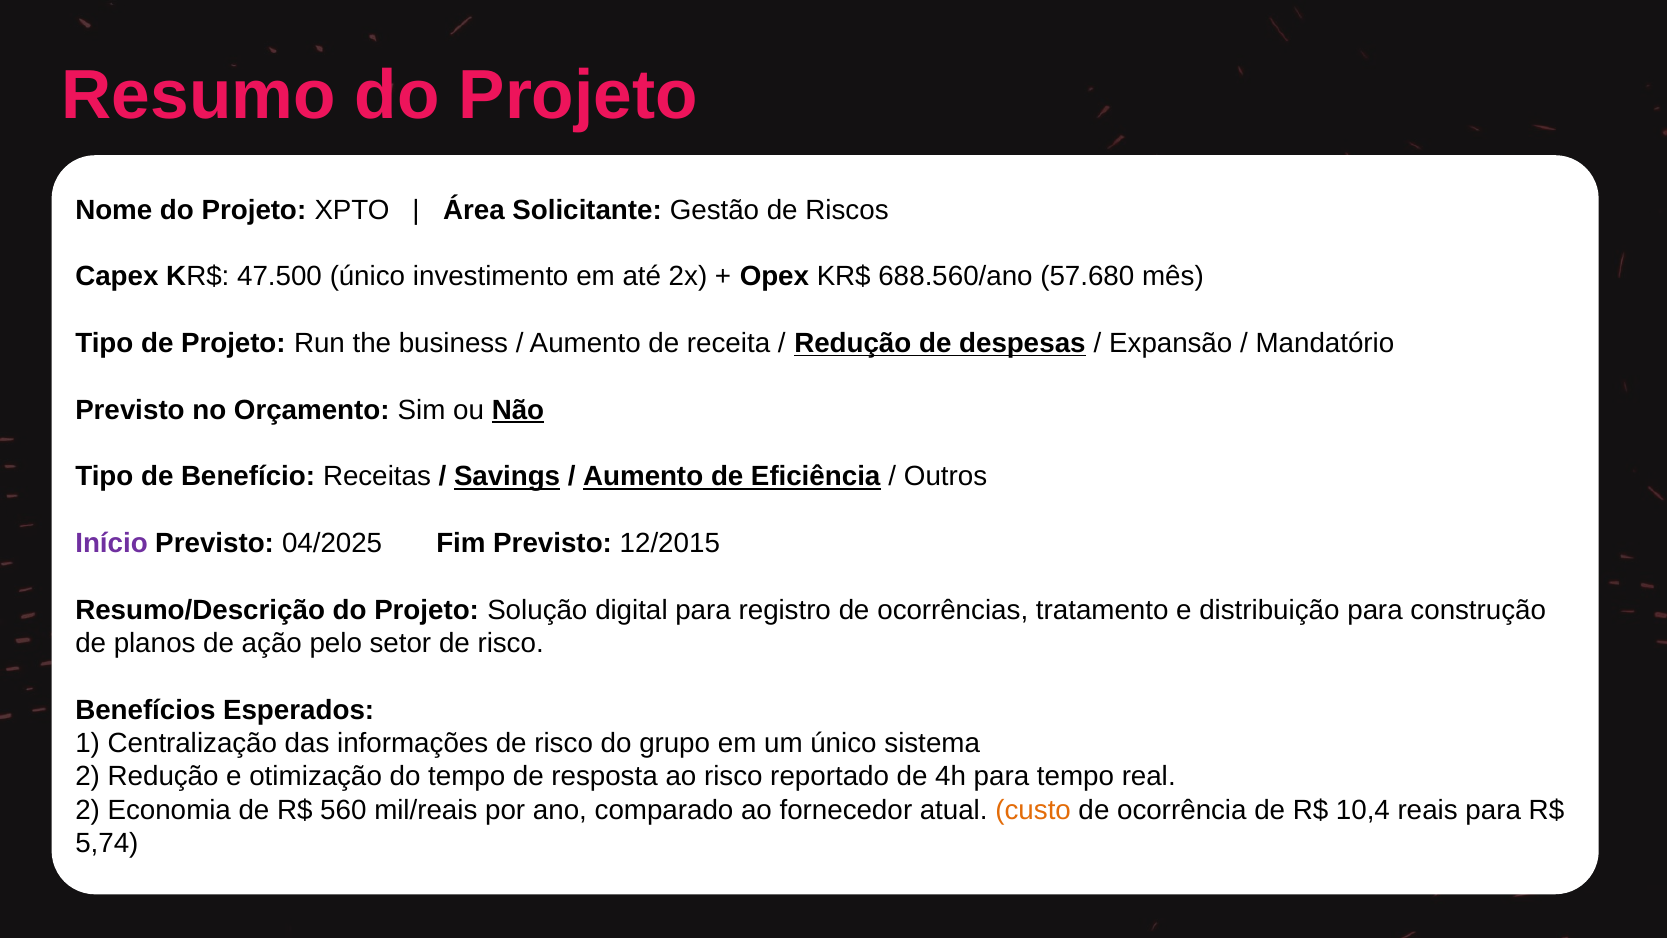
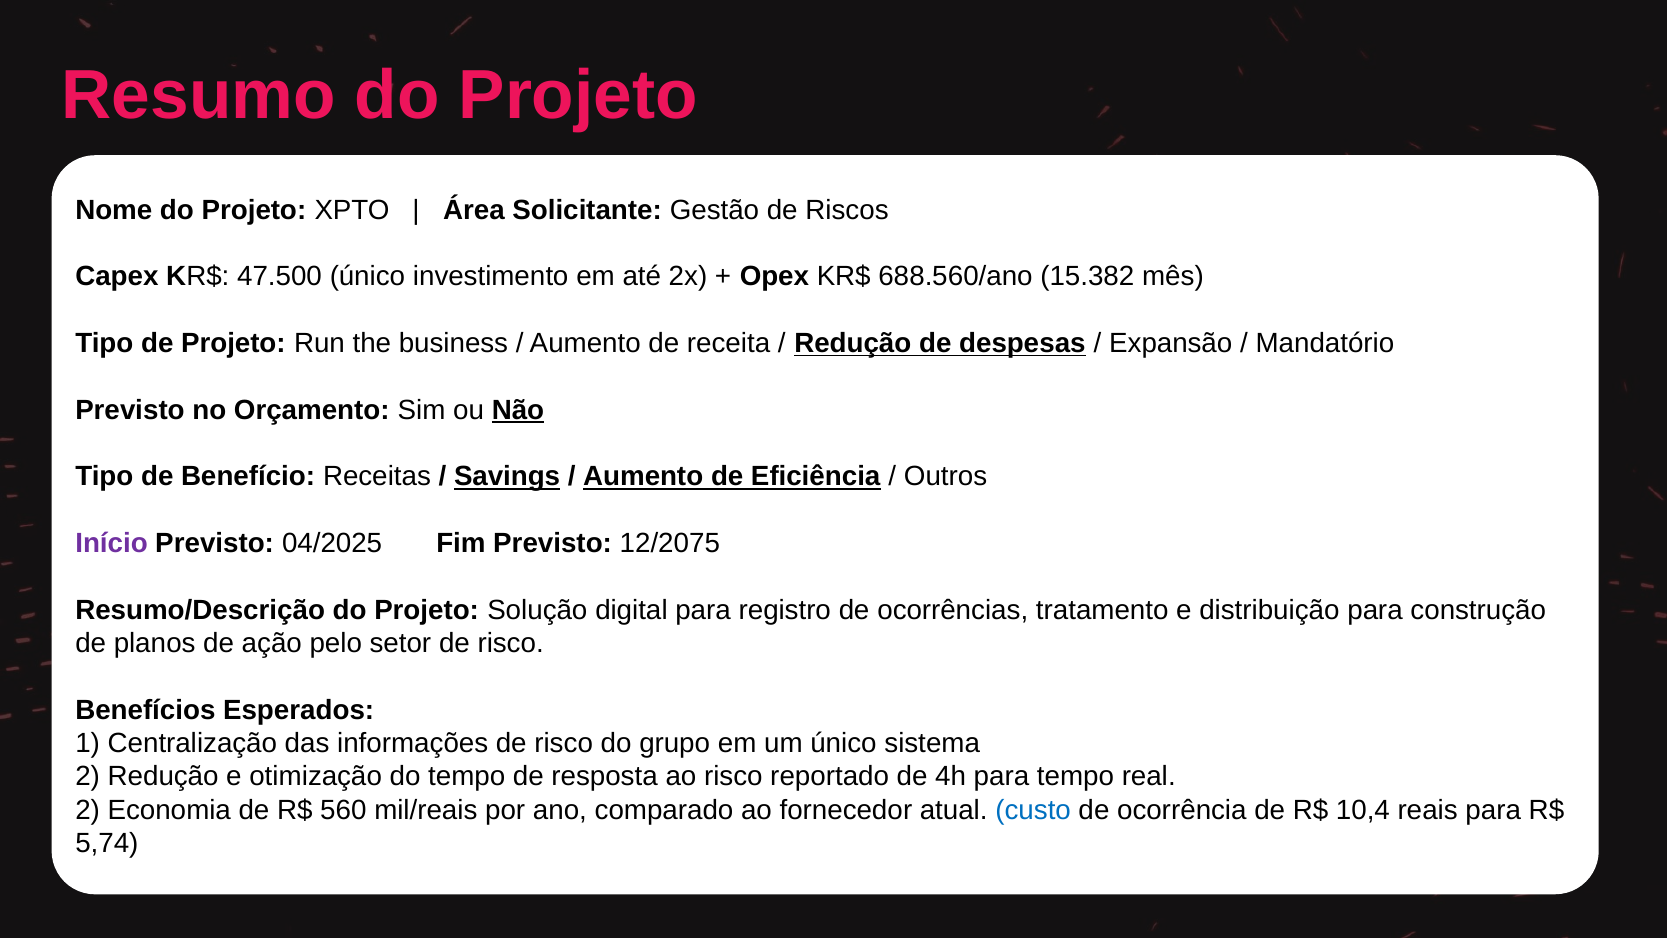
57.680: 57.680 -> 15.382
12/2015: 12/2015 -> 12/2075
custo colour: orange -> blue
